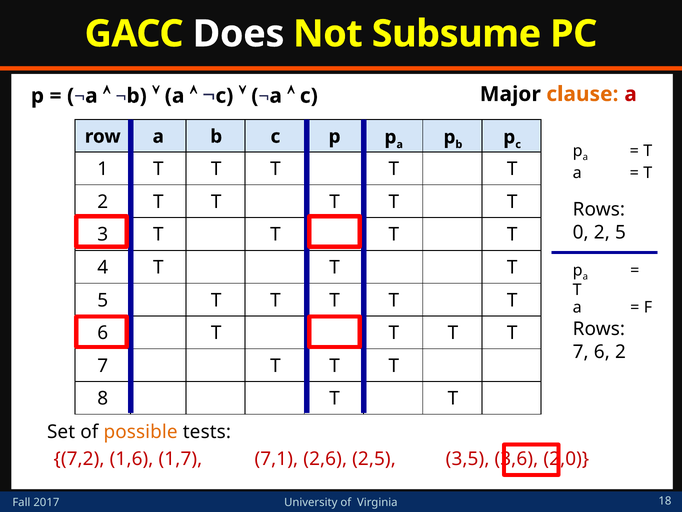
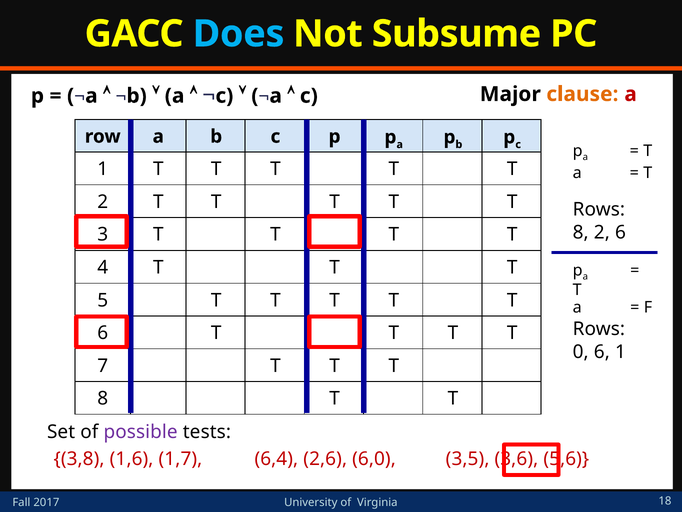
Does colour: white -> light blue
0 at (581, 232): 0 -> 8
2 5: 5 -> 6
7 at (581, 351): 7 -> 0
6 2: 2 -> 1
possible colour: orange -> purple
7,2: 7,2 -> 3,8
7,1: 7,1 -> 6,4
2,5: 2,5 -> 6,0
2,0: 2,0 -> 5,6
